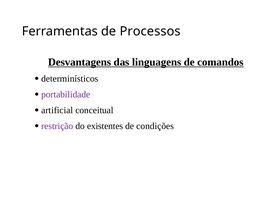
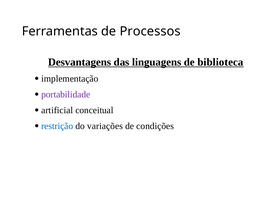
comandos: comandos -> biblioteca
determinísticos: determinísticos -> implementação
restrição colour: purple -> blue
existentes: existentes -> variações
